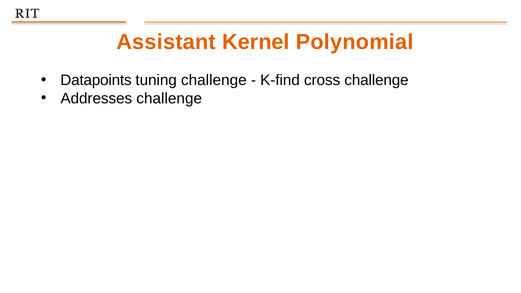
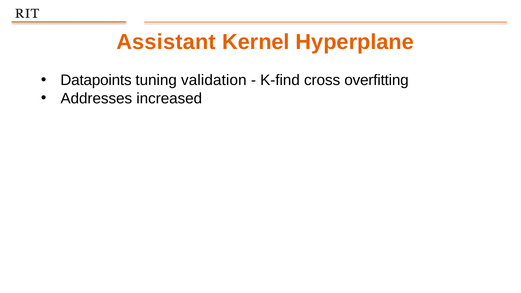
Polynomial: Polynomial -> Hyperplane
tuning challenge: challenge -> validation
cross challenge: challenge -> overfitting
Addresses challenge: challenge -> increased
